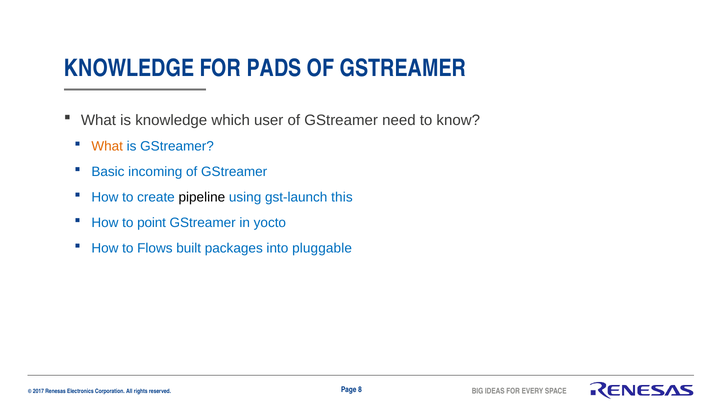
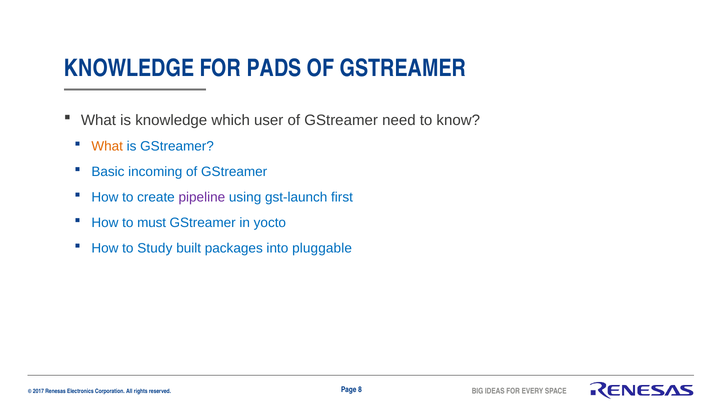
pipeline colour: black -> purple
this: this -> first
point: point -> must
Flows: Flows -> Study
